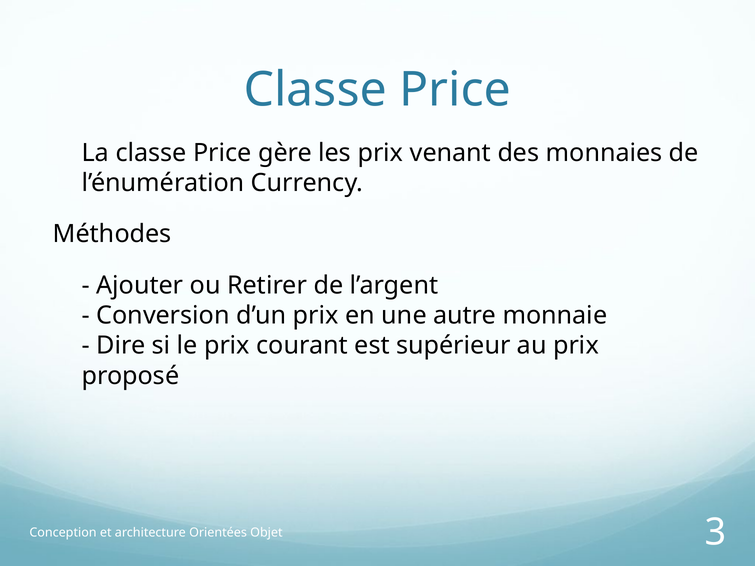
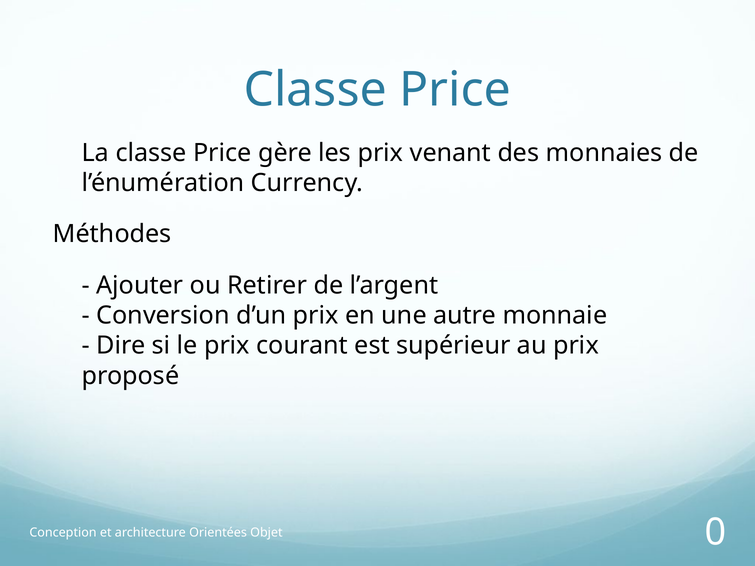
3: 3 -> 0
